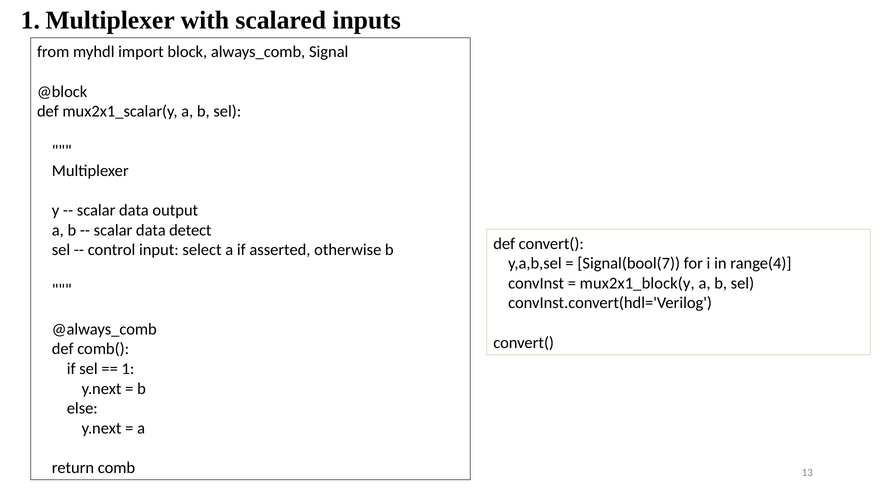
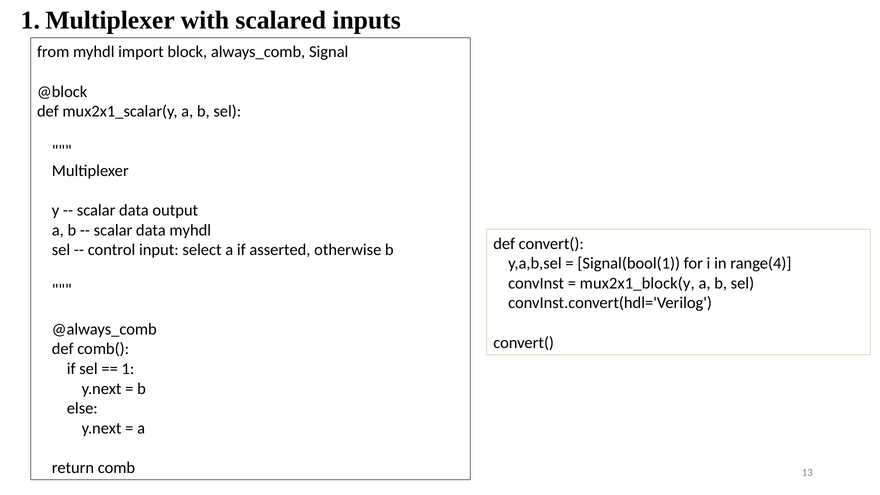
data detect: detect -> myhdl
Signal(bool(7: Signal(bool(7 -> Signal(bool(1
